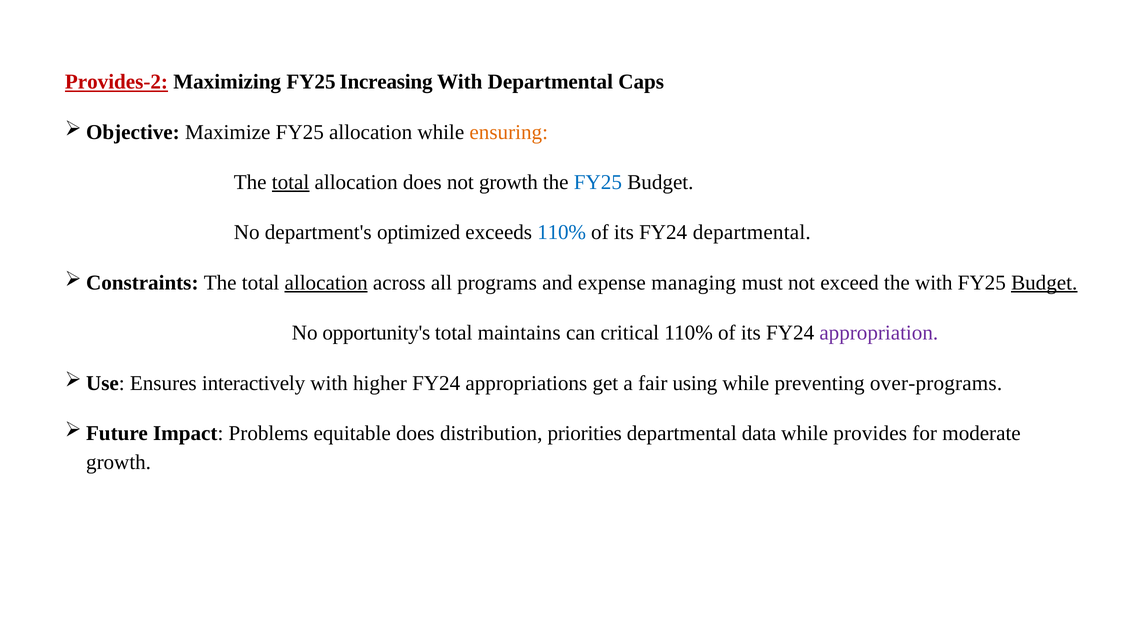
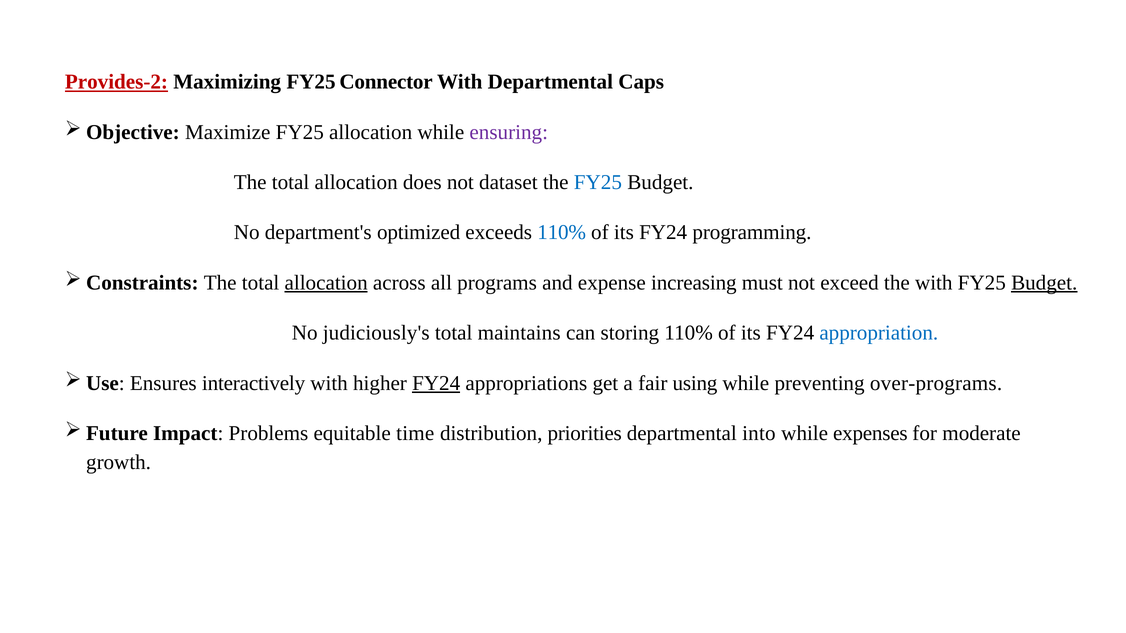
Increasing: Increasing -> Connector
ensuring colour: orange -> purple
total at (291, 182) underline: present -> none
not growth: growth -> dataset
FY24 departmental: departmental -> programming
managing: managing -> increasing
opportunity's: opportunity's -> judiciously's
critical: critical -> storing
appropriation colour: purple -> blue
FY24 at (436, 383) underline: none -> present
equitable does: does -> time
data: data -> into
provides: provides -> expenses
